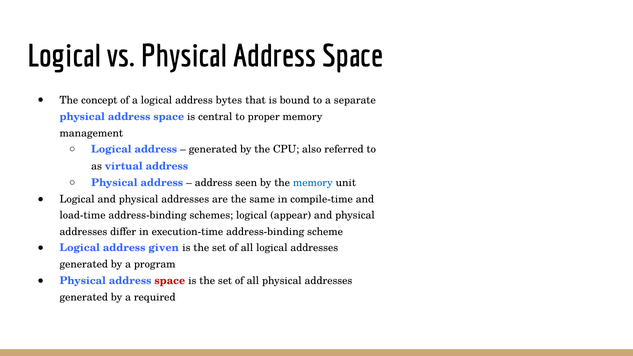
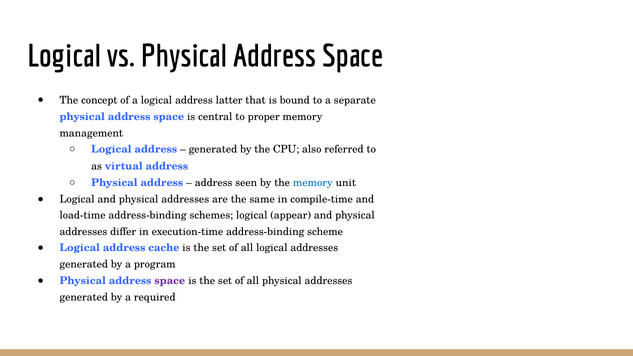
bytes: bytes -> latter
given: given -> cache
space at (170, 281) colour: red -> purple
